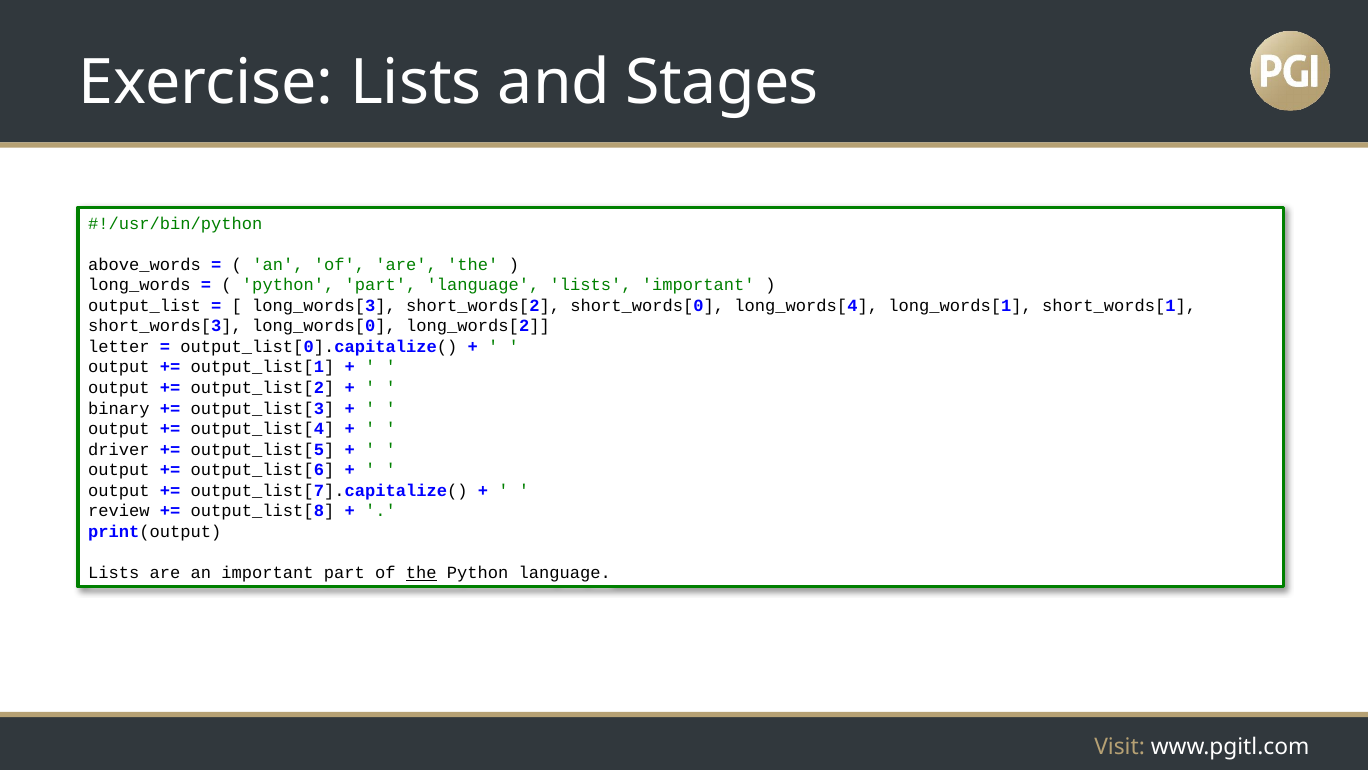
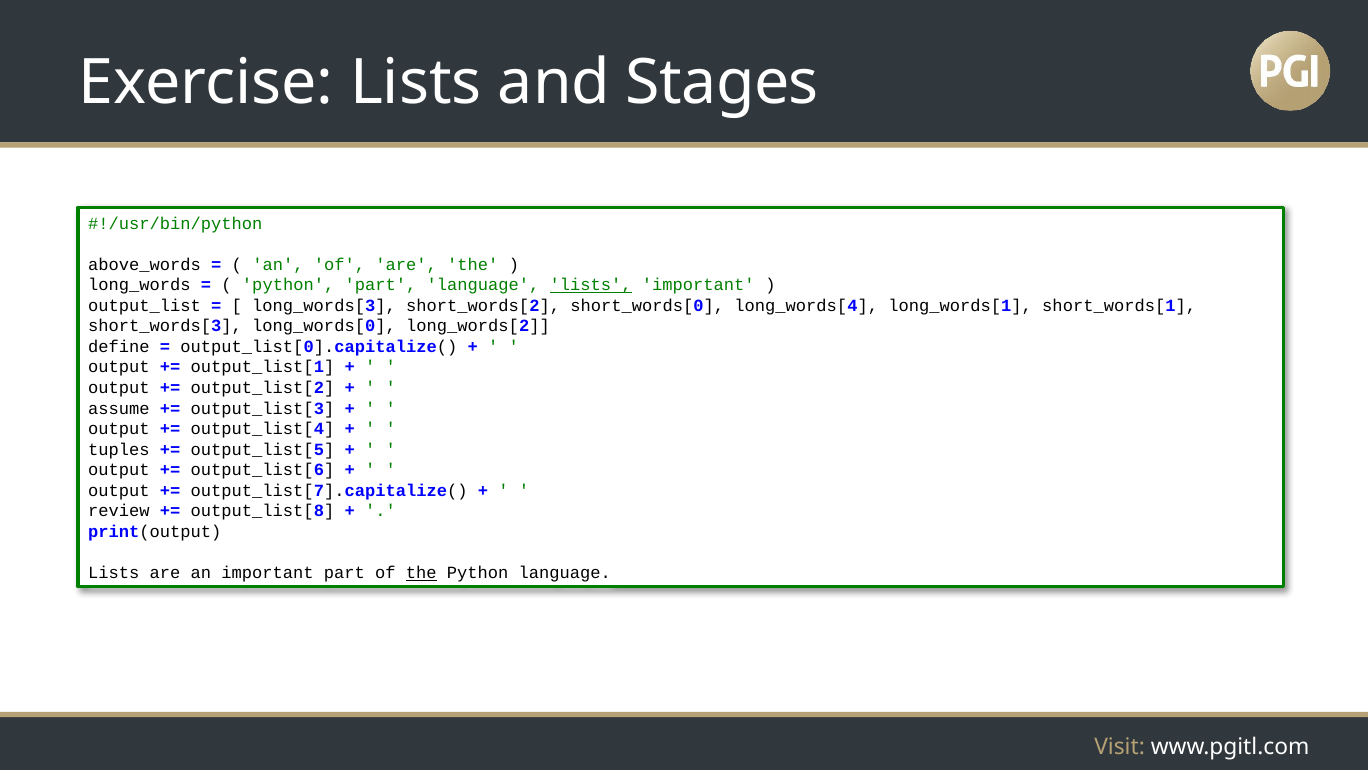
lists at (591, 285) underline: none -> present
letter: letter -> define
binary: binary -> assume
driver: driver -> tuples
